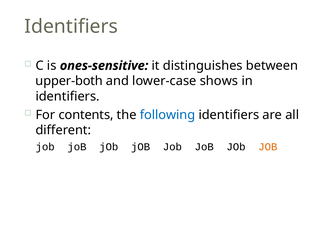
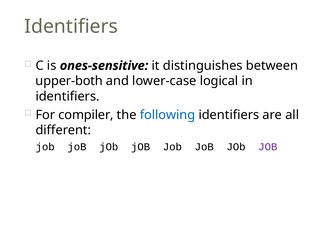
shows: shows -> logical
contents: contents -> compiler
JOB at (268, 147) colour: orange -> purple
